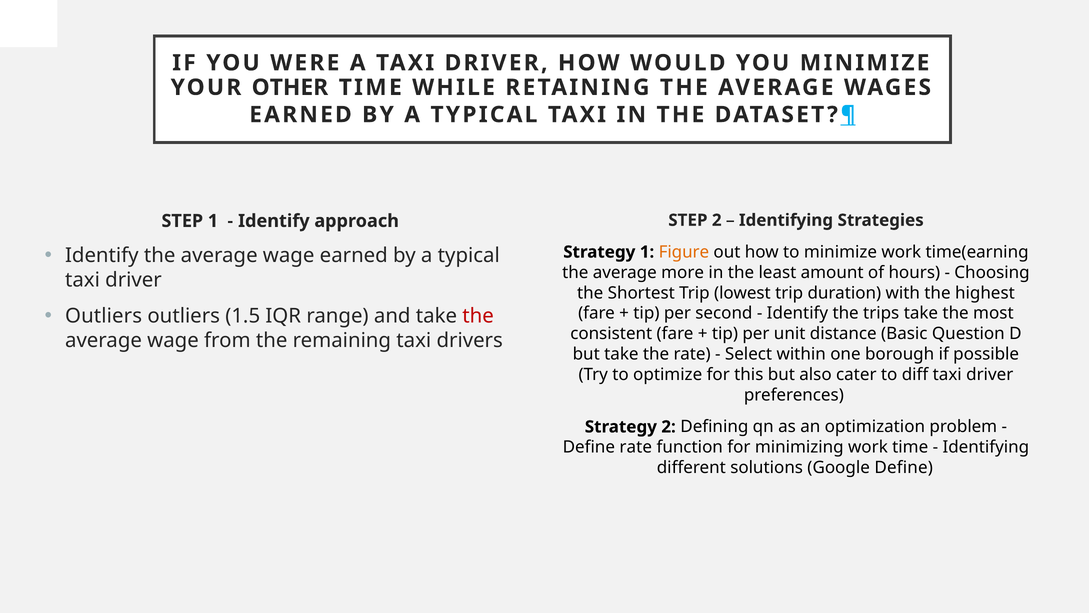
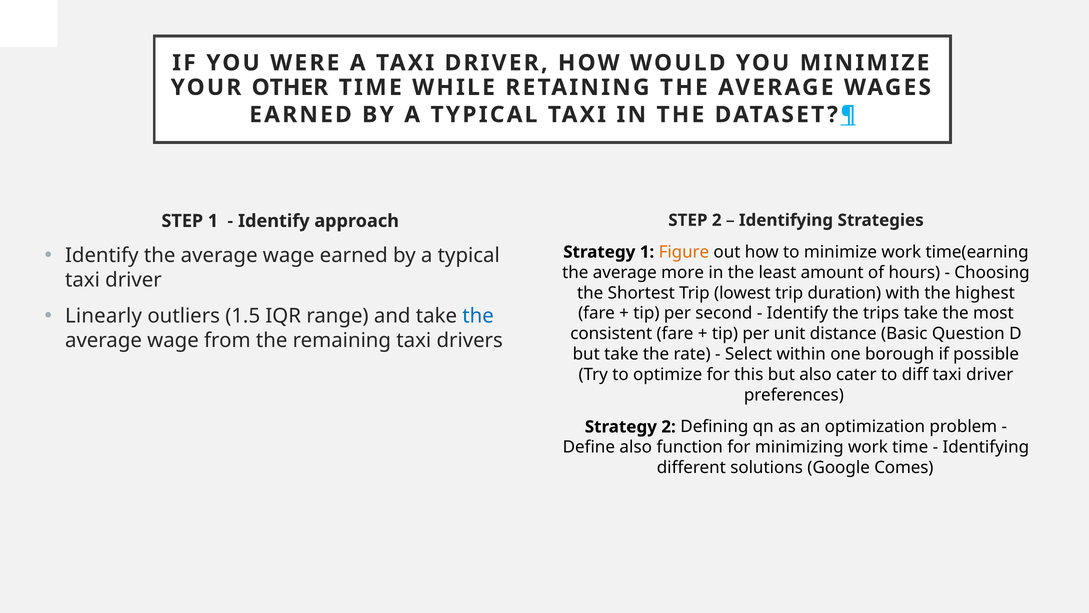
Outliers at (104, 316): Outliers -> Linearly
the at (478, 316) colour: red -> blue
Define rate: rate -> also
Google Define: Define -> Comes
